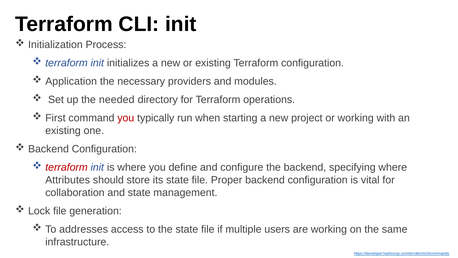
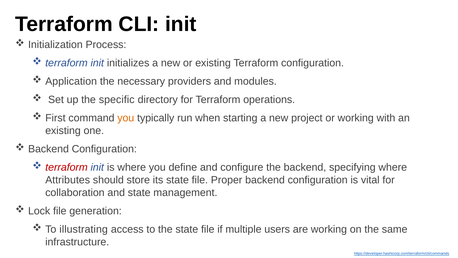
needed: needed -> specific
you at (126, 118) colour: red -> orange
addresses: addresses -> illustrating
